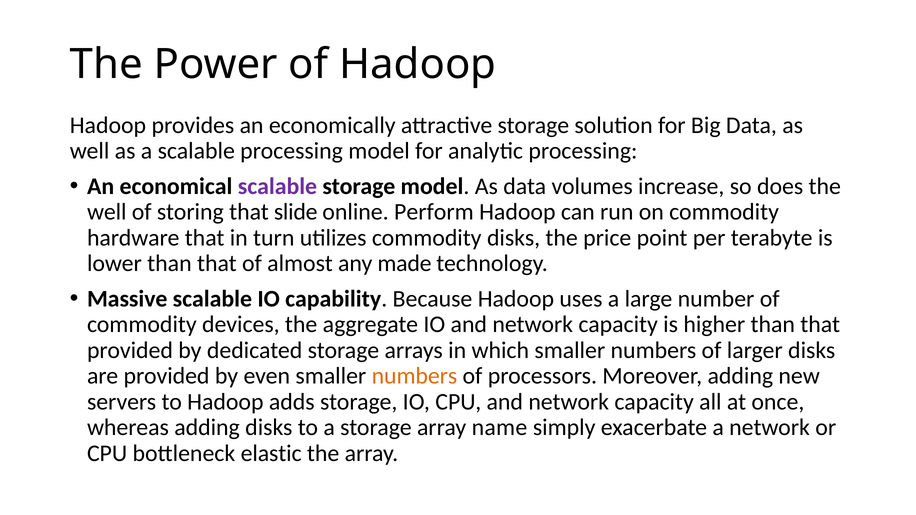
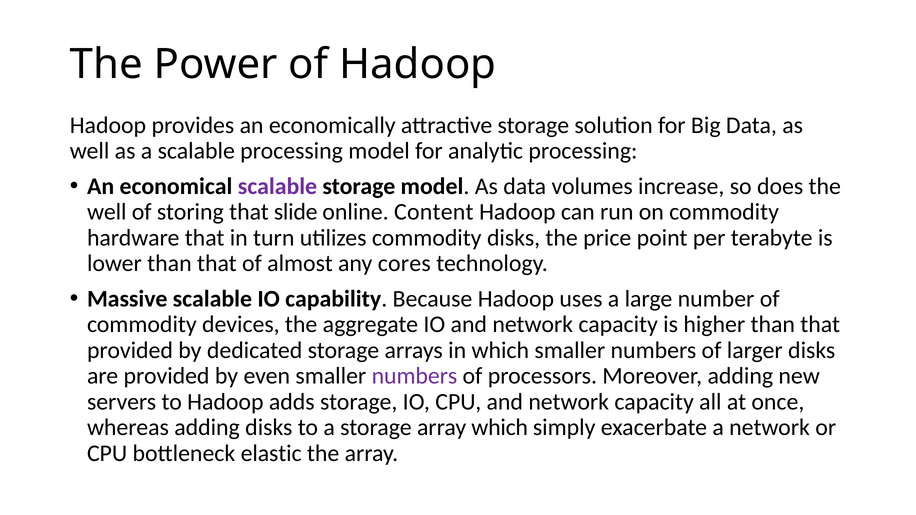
Perform: Perform -> Content
made: made -> cores
numbers at (414, 376) colour: orange -> purple
array name: name -> which
